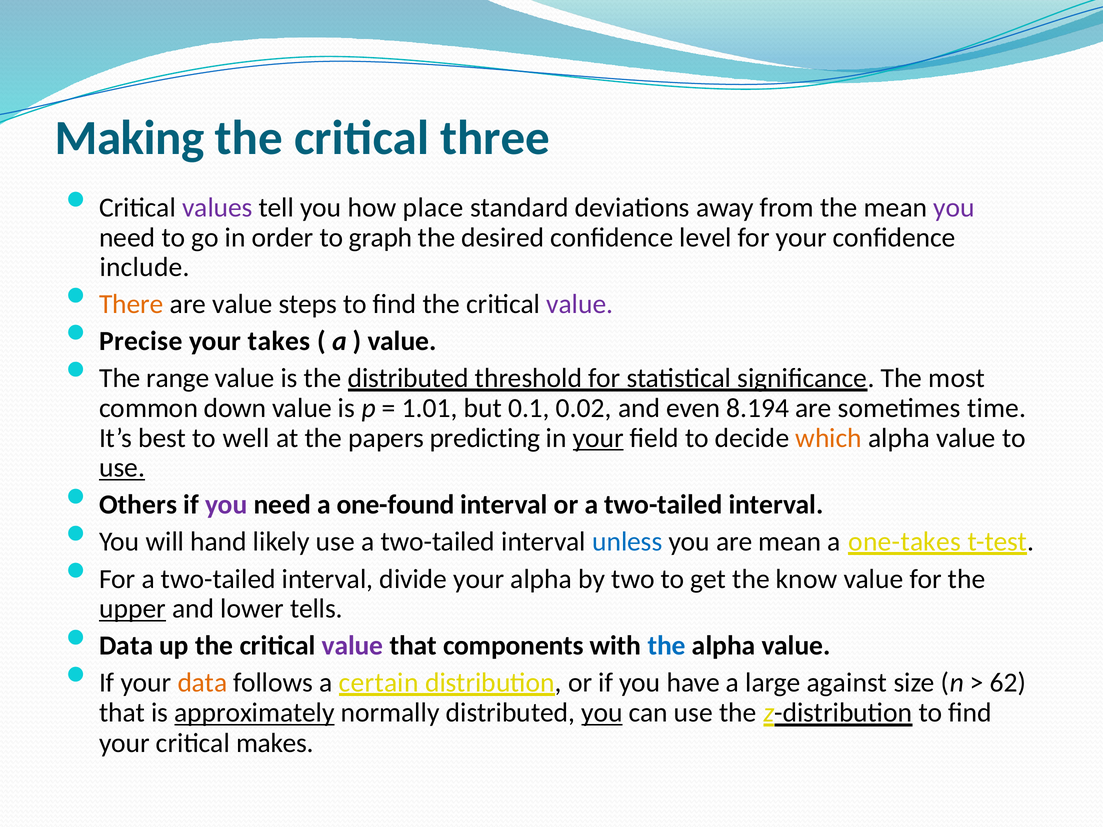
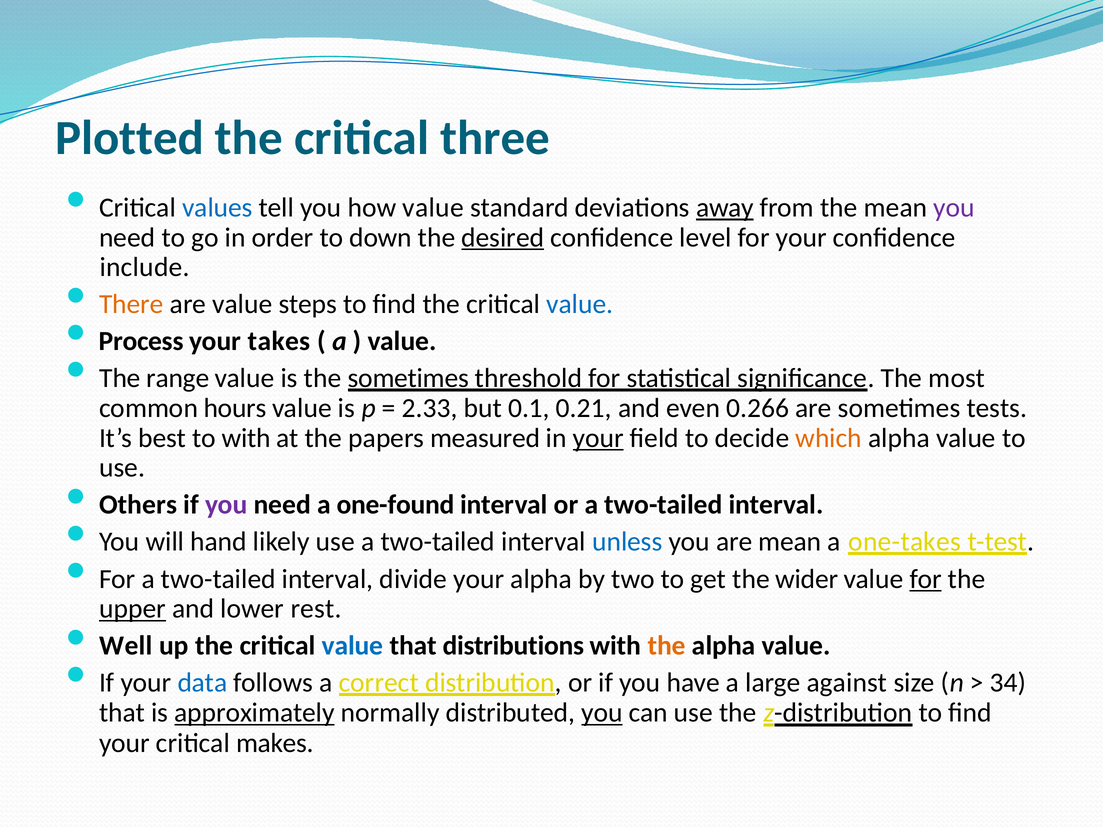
Making: Making -> Plotted
values colour: purple -> blue
how place: place -> value
away underline: none -> present
graph: graph -> down
desired underline: none -> present
value at (580, 304) colour: purple -> blue
Precise: Precise -> Process
the distributed: distributed -> sometimes
down: down -> hours
1.01: 1.01 -> 2.33
0.02: 0.02 -> 0.21
8.194: 8.194 -> 0.266
time: time -> tests
to well: well -> with
predicting: predicting -> measured
use at (122, 468) underline: present -> none
know: know -> wider
for at (926, 579) underline: none -> present
tells: tells -> rest
Data at (126, 646): Data -> Well
value at (352, 646) colour: purple -> blue
components: components -> distributions
the at (667, 646) colour: blue -> orange
data at (202, 683) colour: orange -> blue
certain: certain -> correct
62: 62 -> 34
